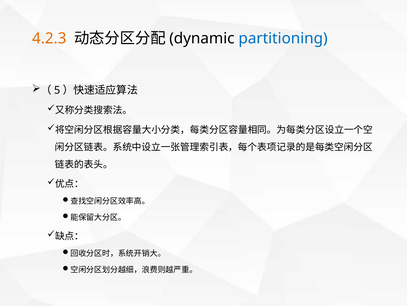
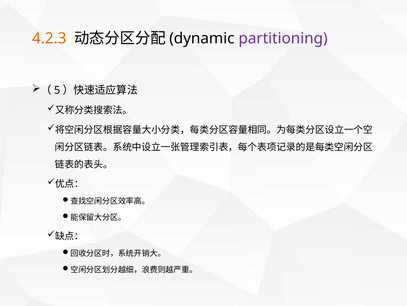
partitioning colour: blue -> purple
